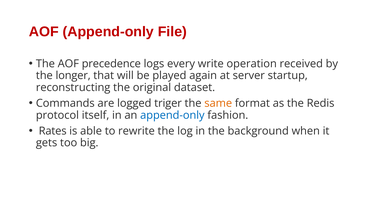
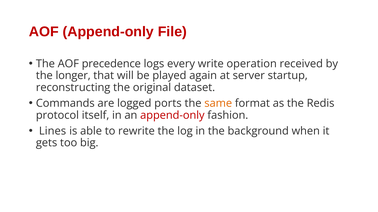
triger: triger -> ports
append-only at (172, 115) colour: blue -> red
Rates: Rates -> Lines
